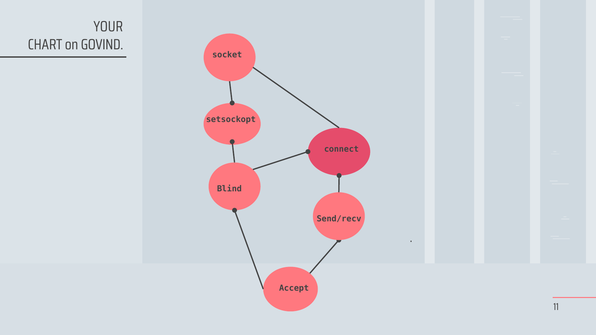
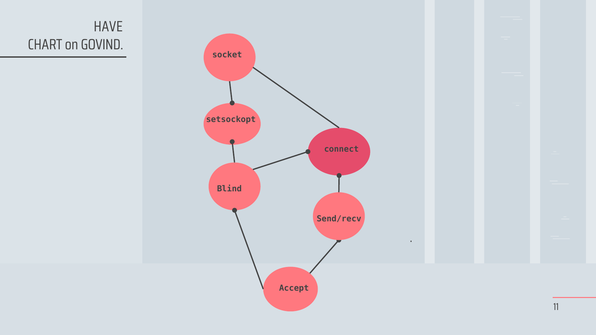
YOUR: YOUR -> HAVE
